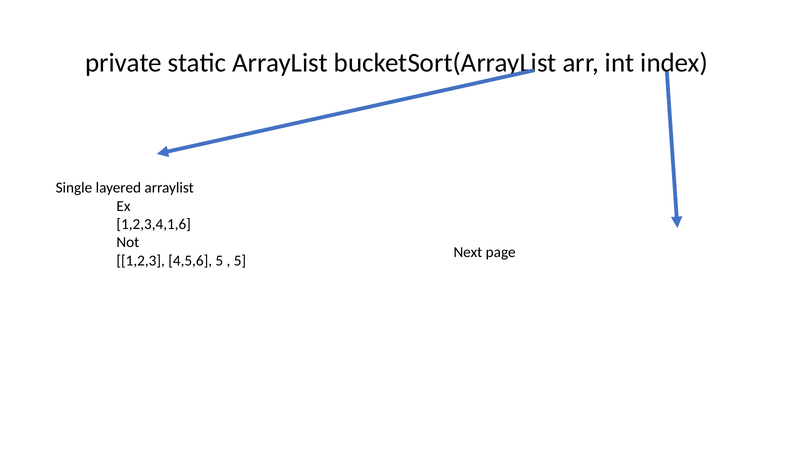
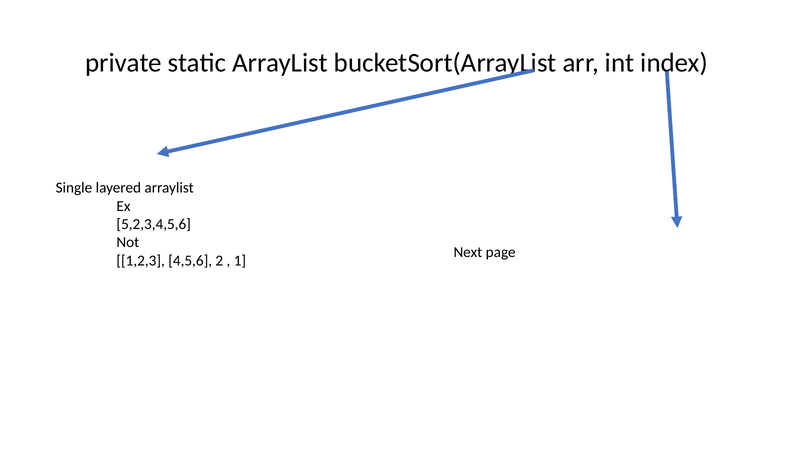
1,2,3,4,1,6: 1,2,3,4,1,6 -> 5,2,3,4,5,6
4,5,6 5: 5 -> 2
5 at (240, 261): 5 -> 1
